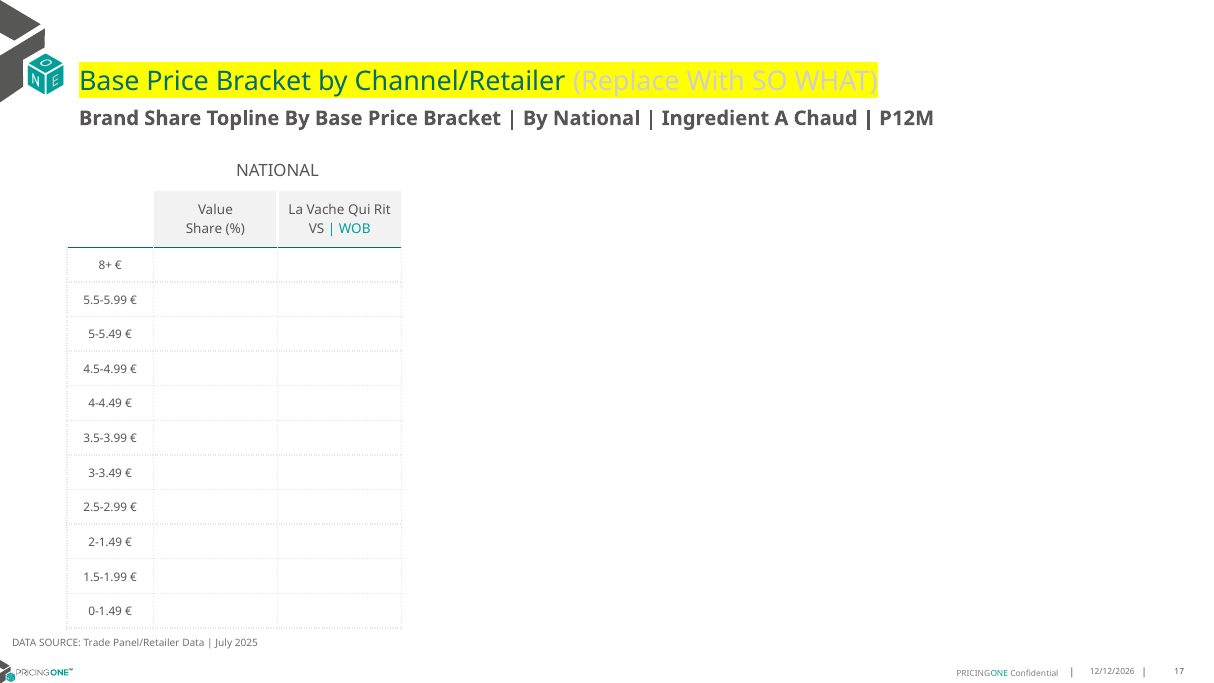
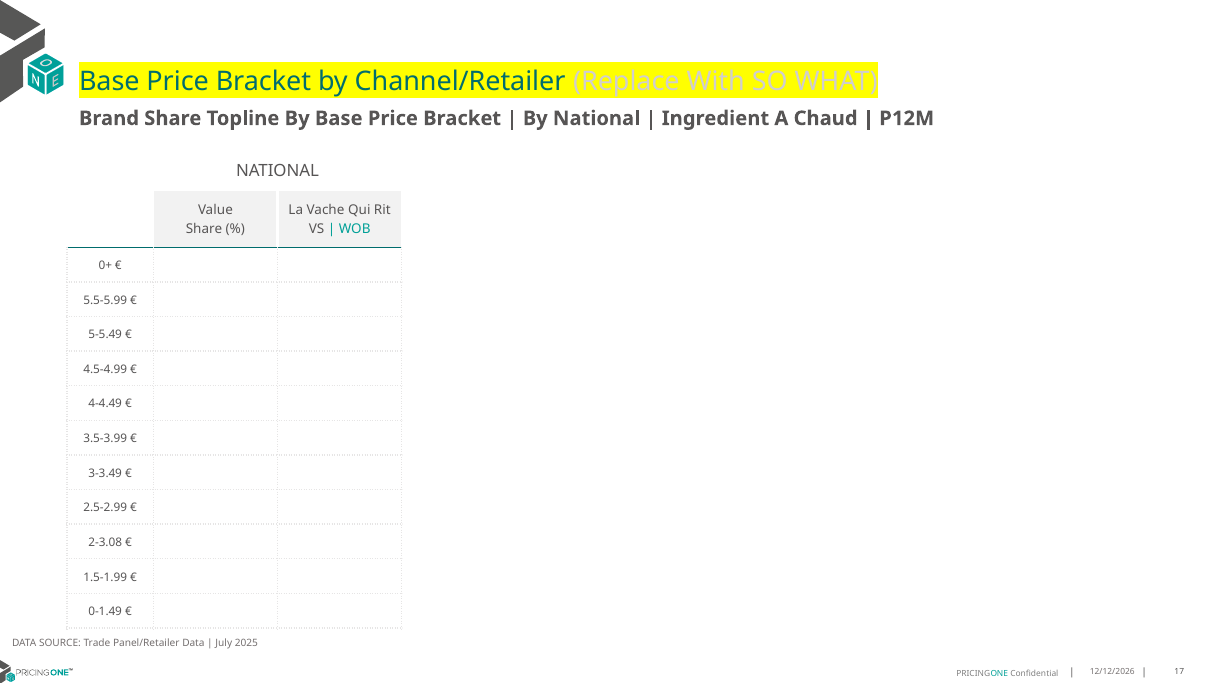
8+: 8+ -> 0+
2-1.49: 2-1.49 -> 2-3.08
